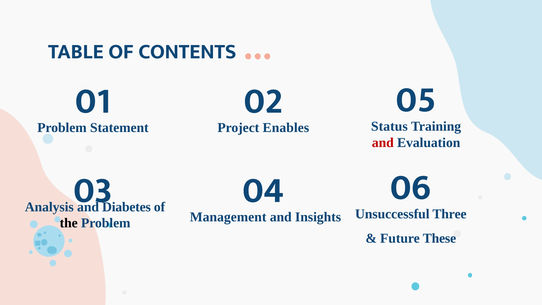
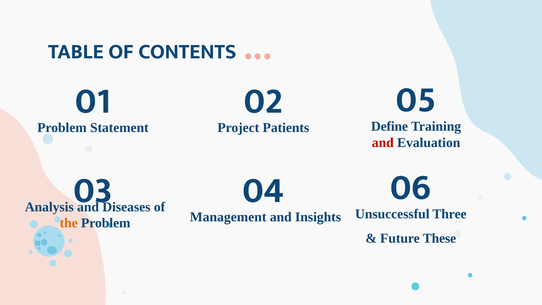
Enables: Enables -> Patients
Status: Status -> Define
Diabetes: Diabetes -> Diseases
the colour: black -> orange
